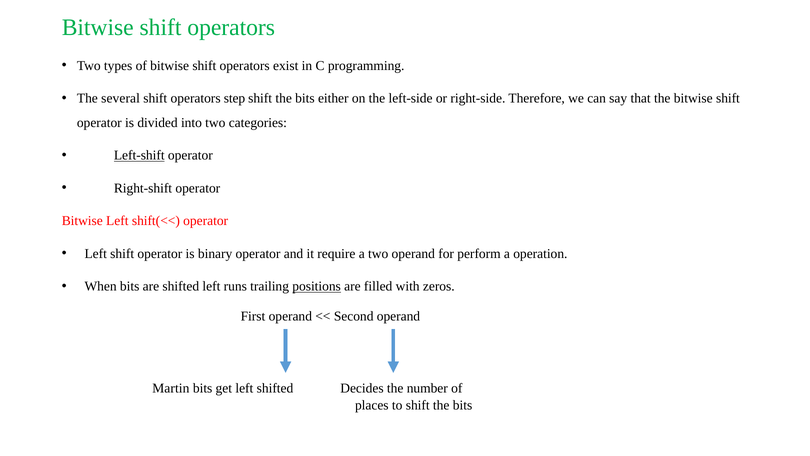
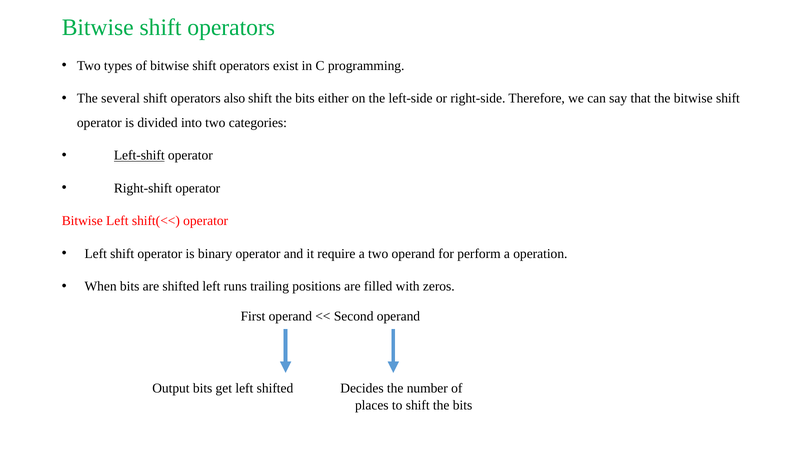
step: step -> also
positions underline: present -> none
Martin: Martin -> Output
